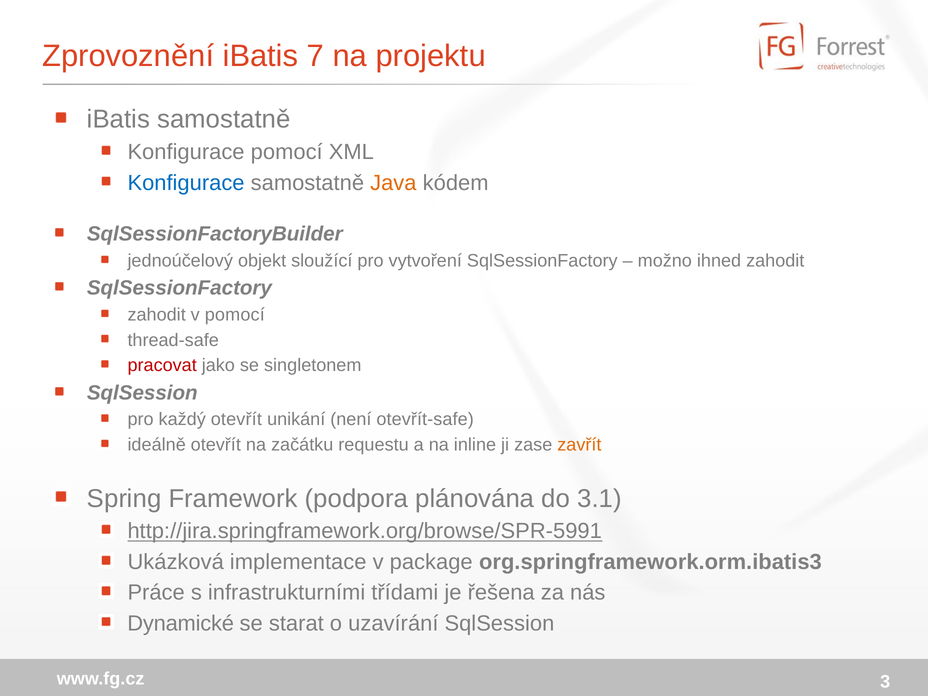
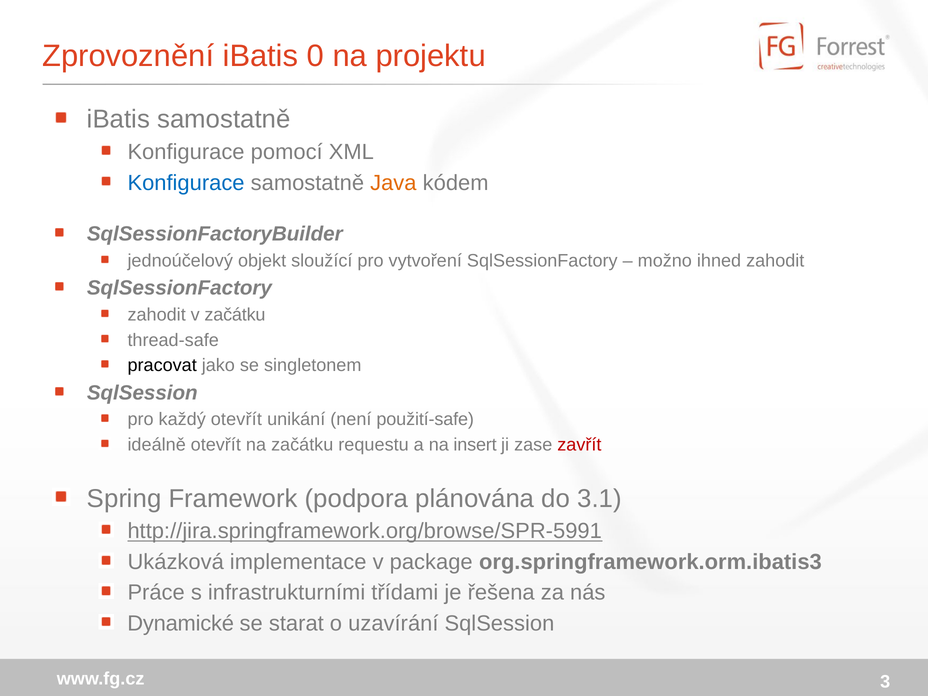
7: 7 -> 0
v pomocí: pomocí -> začátku
pracovat colour: red -> black
otevřít-safe: otevřít-safe -> použití-safe
inline: inline -> insert
zavřít colour: orange -> red
